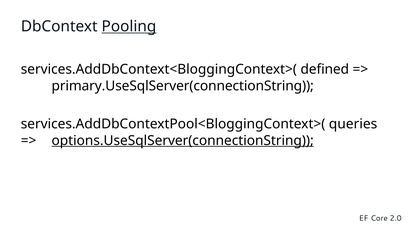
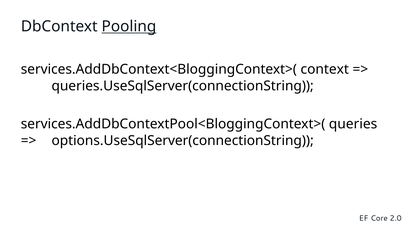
defined: defined -> context
primary.UseSqlServer(connectionString: primary.UseSqlServer(connectionString -> queries.UseSqlServer(connectionString
options.UseSqlServer(connectionString underline: present -> none
